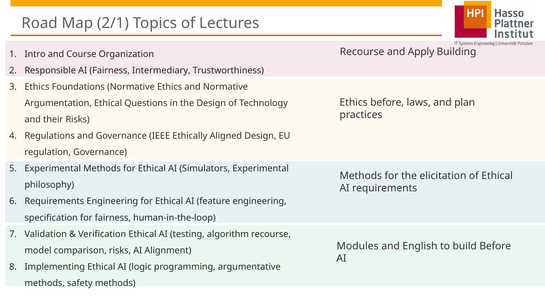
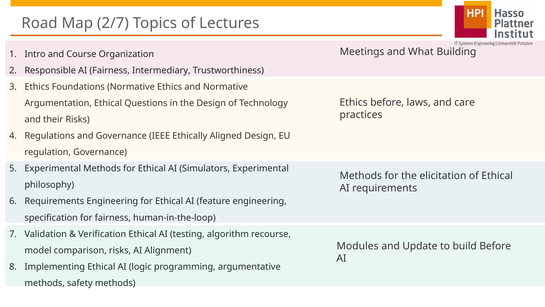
2/1: 2/1 -> 2/7
Recourse at (362, 52): Recourse -> Meetings
Apply: Apply -> What
plan: plan -> care
English: English -> Update
